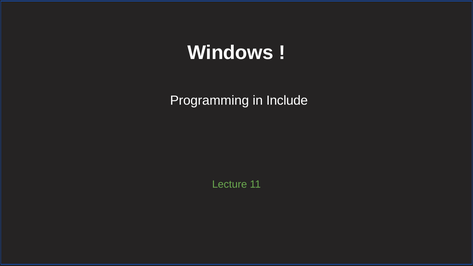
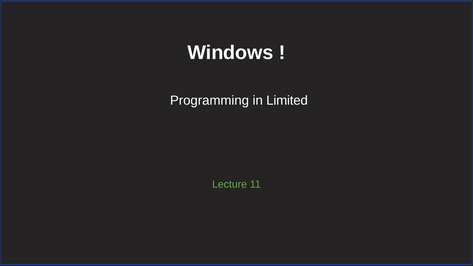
Include: Include -> Limited
